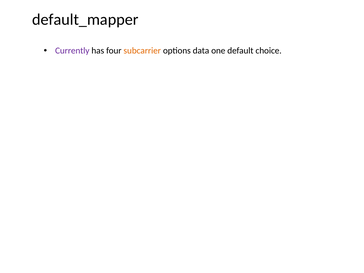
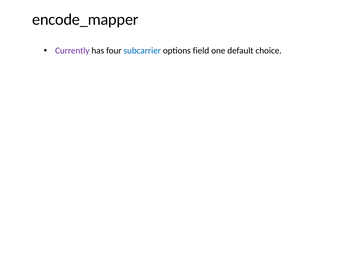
default_mapper: default_mapper -> encode_mapper
subcarrier colour: orange -> blue
data: data -> field
